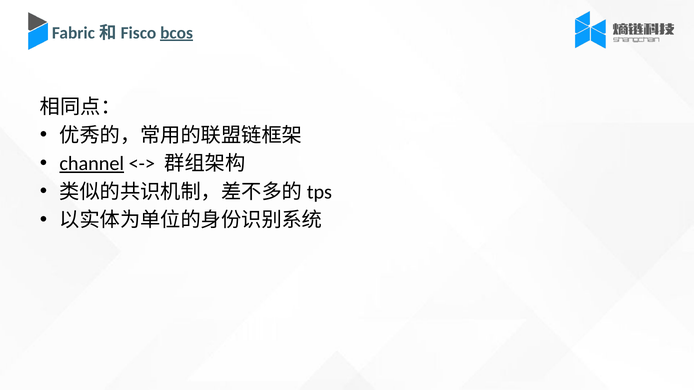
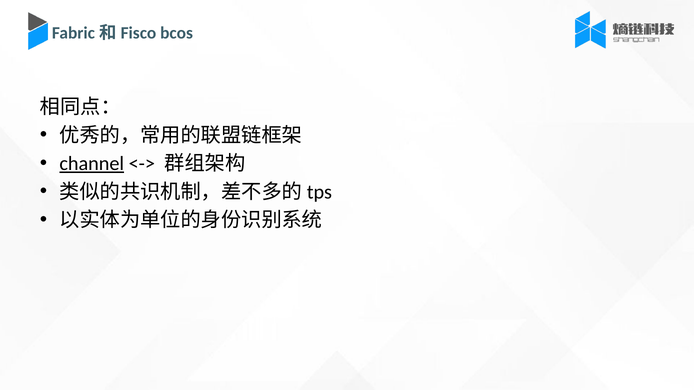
bcos underline: present -> none
